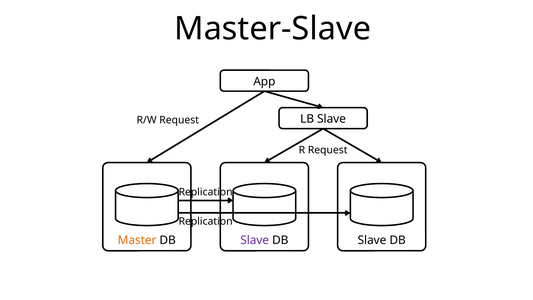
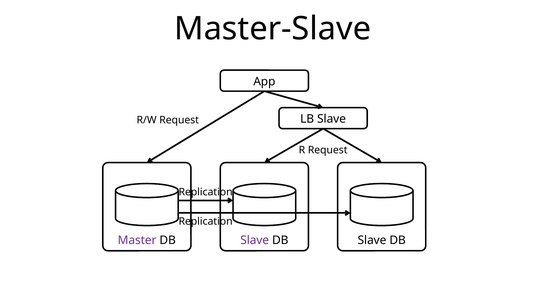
Master colour: orange -> purple
